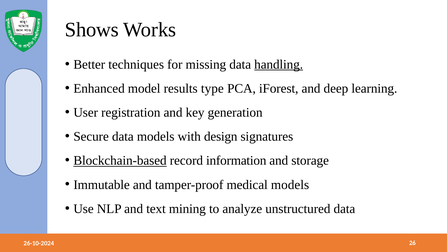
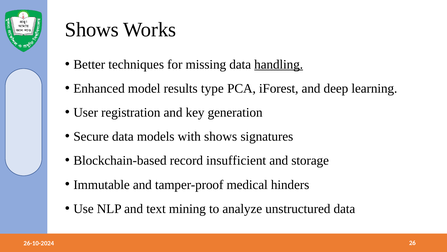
with design: design -> shows
Blockchain-based underline: present -> none
information: information -> insufficient
medical models: models -> hinders
